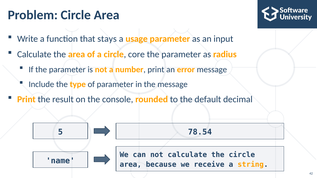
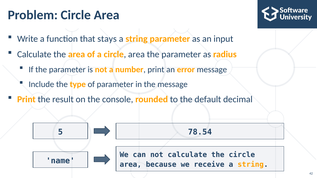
usage at (137, 39): usage -> string
a circle core: core -> area
